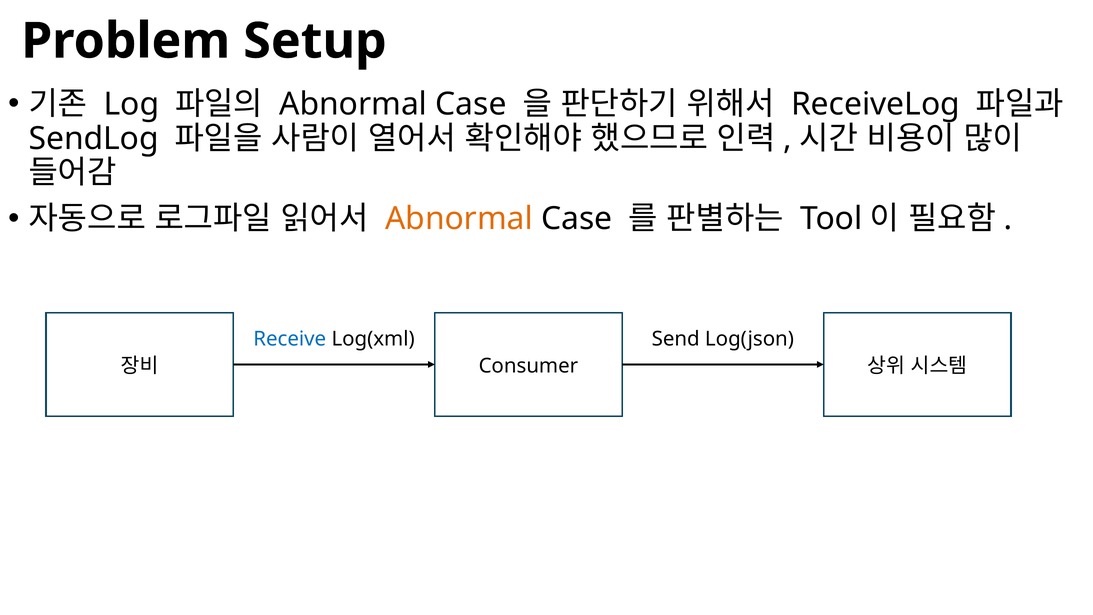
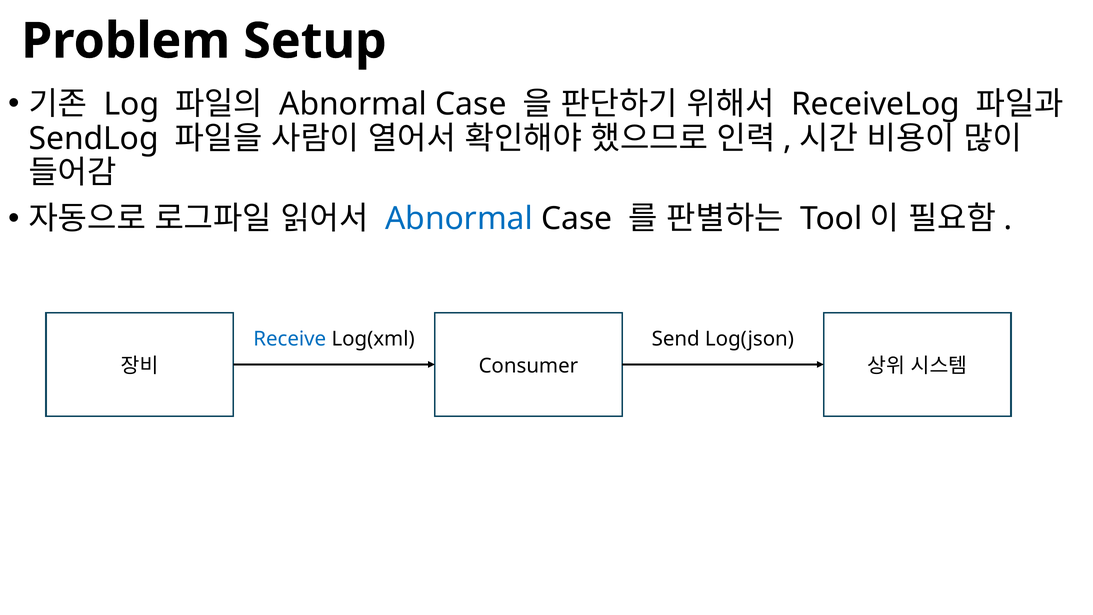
Abnormal at (459, 219) colour: orange -> blue
